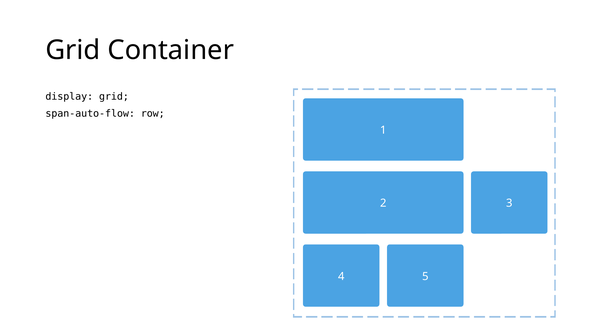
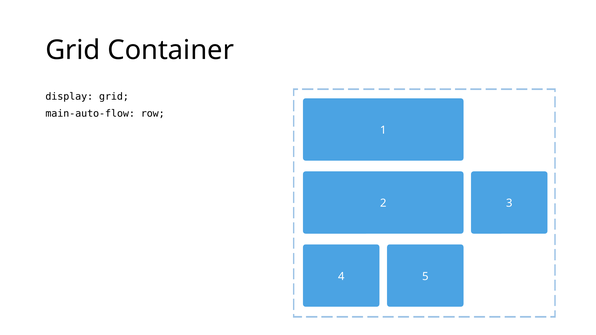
span-auto-flow: span-auto-flow -> main-auto-flow
